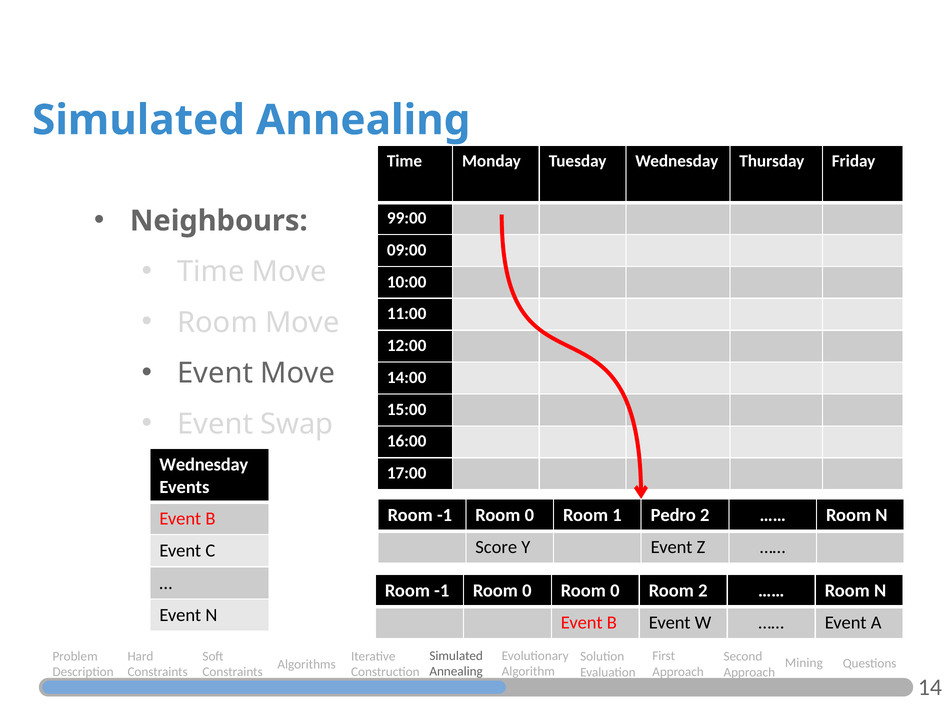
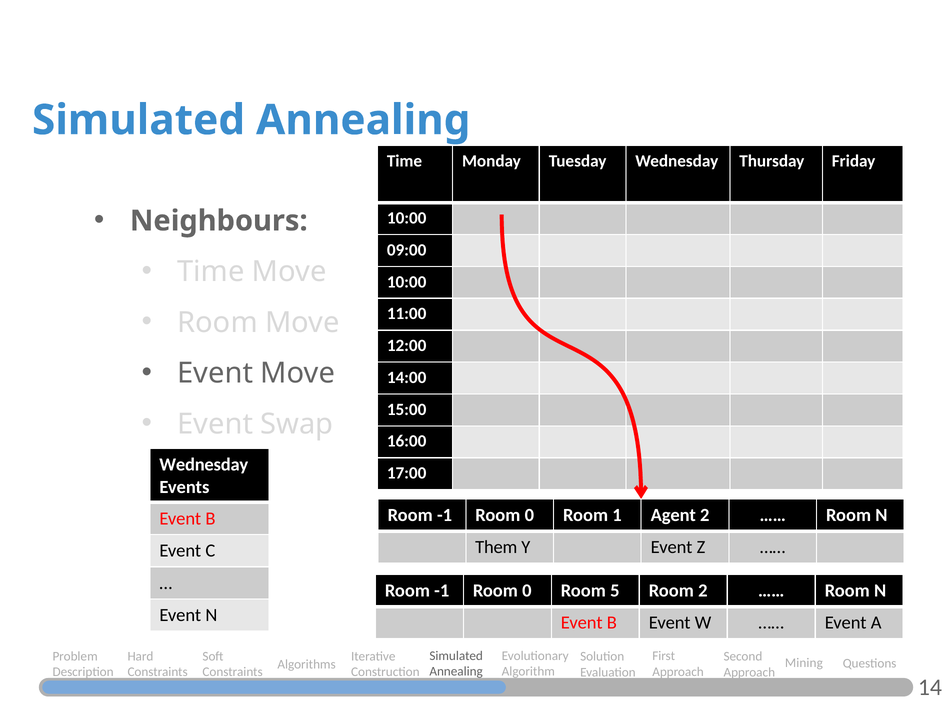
99:00 at (407, 218): 99:00 -> 10:00
Pedro: Pedro -> Agent
Score: Score -> Them
0 Room 0: 0 -> 5
